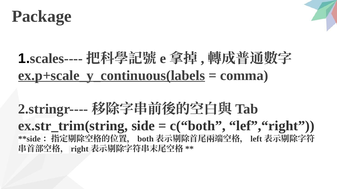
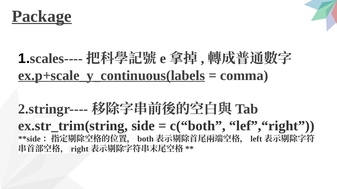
Package underline: none -> present
